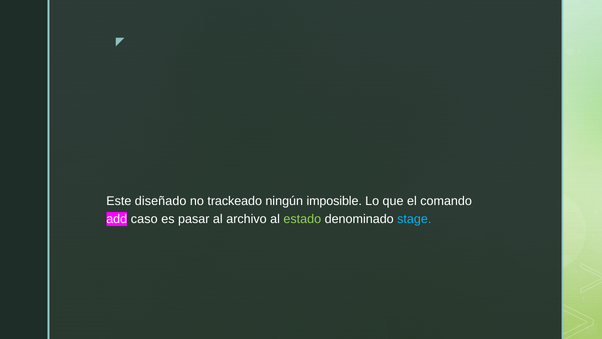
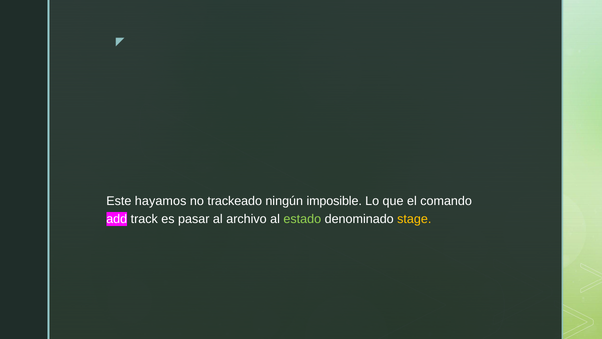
diseñado: diseñado -> hayamos
caso: caso -> track
stage colour: light blue -> yellow
